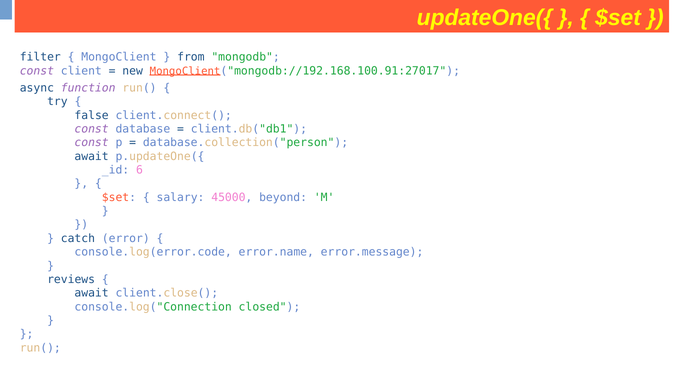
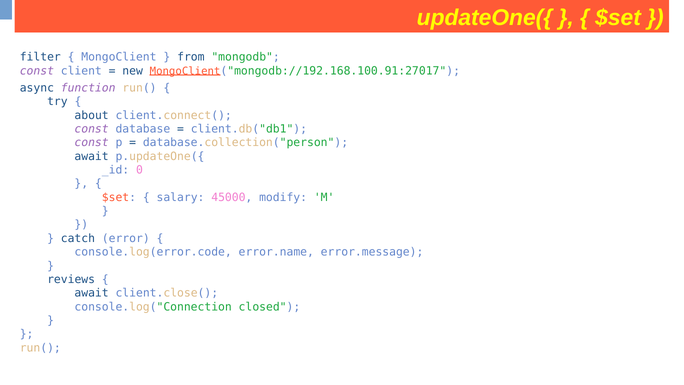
false: false -> about
6: 6 -> 0
beyond: beyond -> modify
